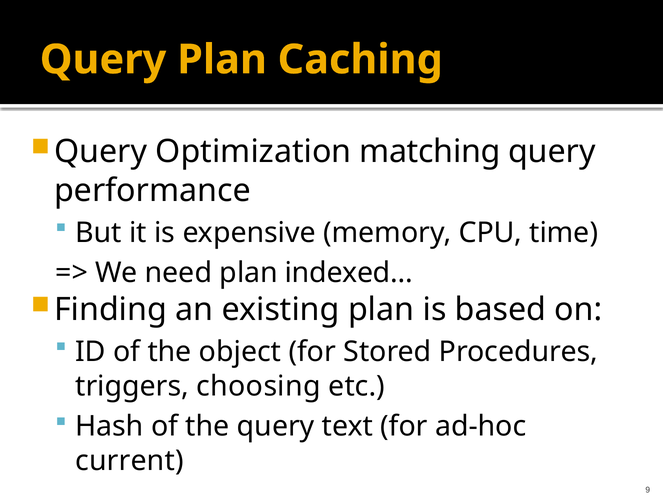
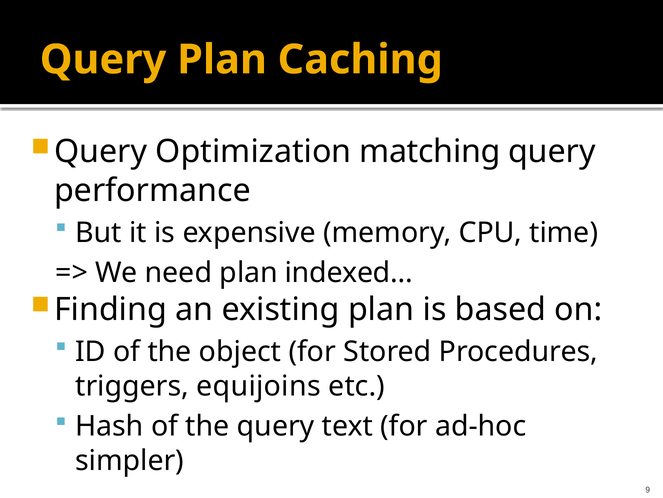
choosing: choosing -> equijoins
current: current -> simpler
